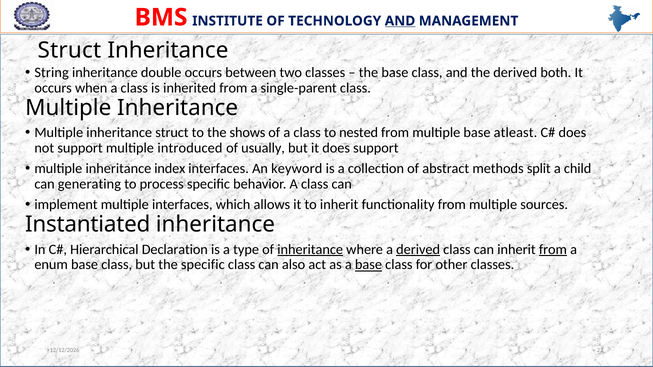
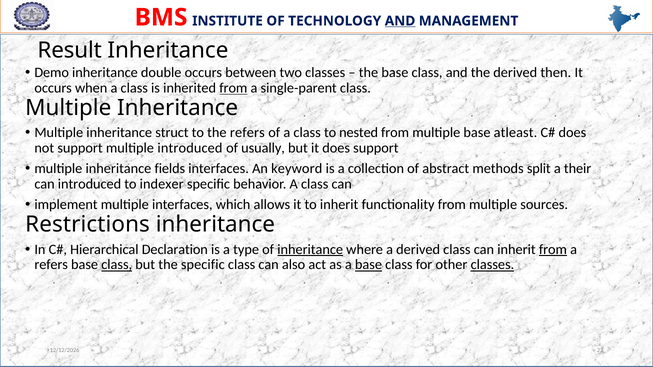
Struct at (69, 50): Struct -> Result
String: String -> Demo
both: both -> then
from at (233, 88) underline: none -> present
the shows: shows -> refers
index: index -> fields
child: child -> their
can generating: generating -> introduced
process: process -> indexer
Instantiated: Instantiated -> Restrictions
derived at (418, 250) underline: present -> none
enum at (51, 265): enum -> refers
class at (117, 265) underline: none -> present
classes at (492, 265) underline: none -> present
